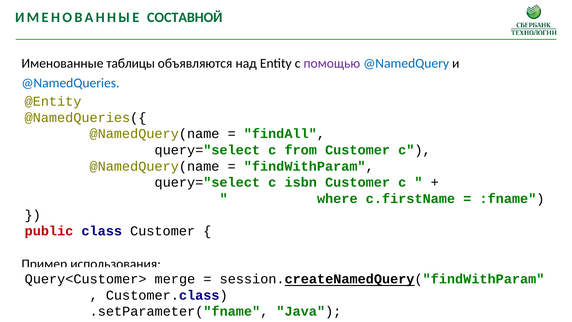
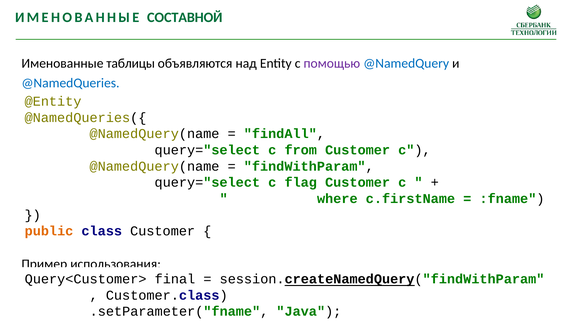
isbn: isbn -> flag
public colour: red -> orange
merge: merge -> final
